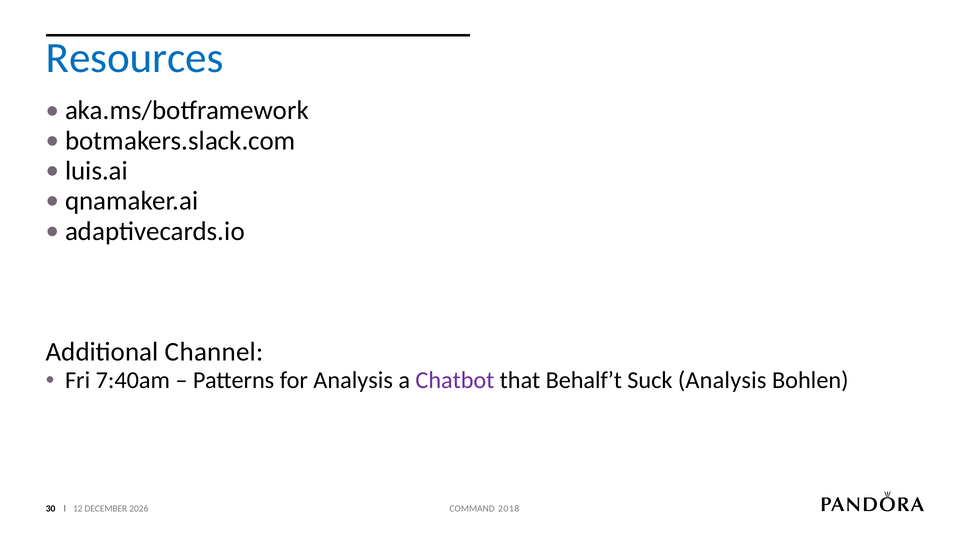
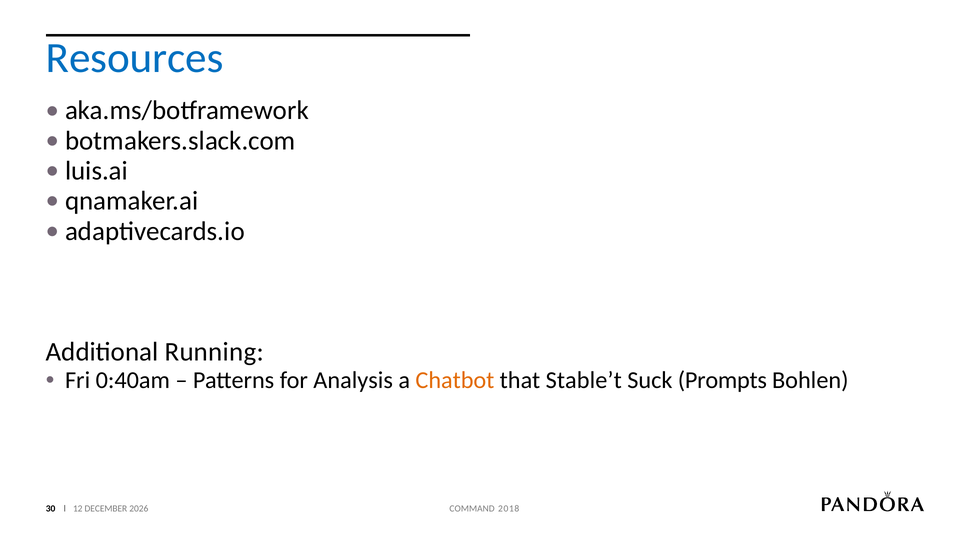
Channel: Channel -> Running
7:40am: 7:40am -> 0:40am
Chatbot colour: purple -> orange
Behalf’t: Behalf’t -> Stable’t
Suck Analysis: Analysis -> Prompts
